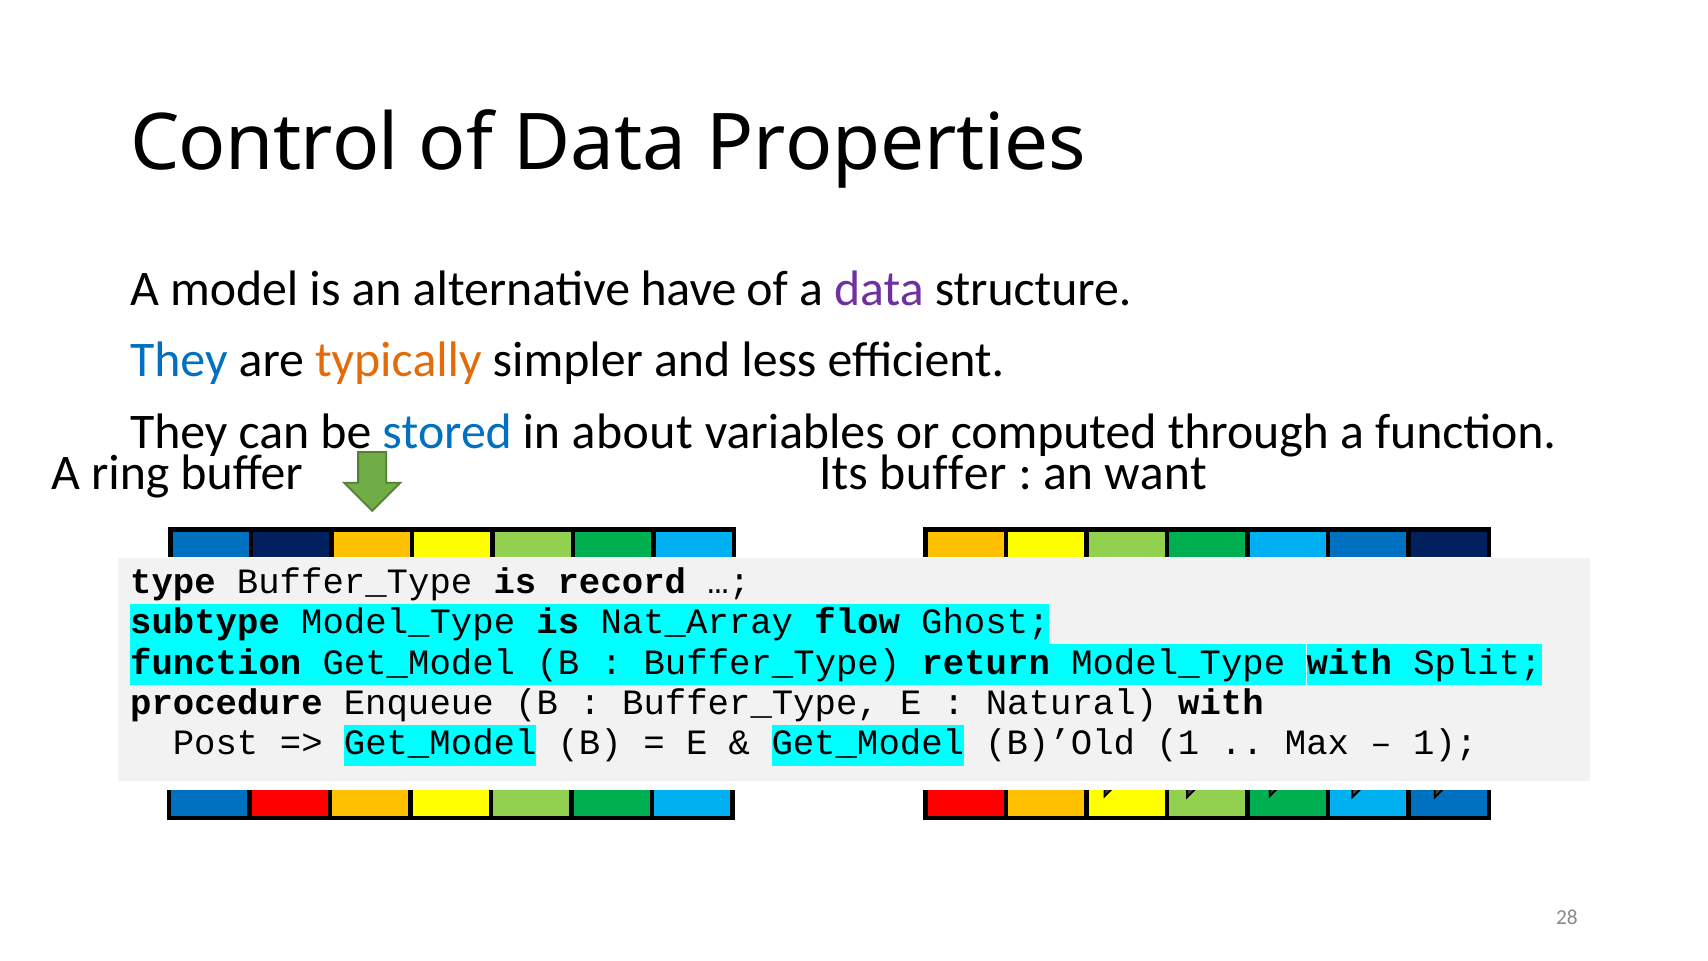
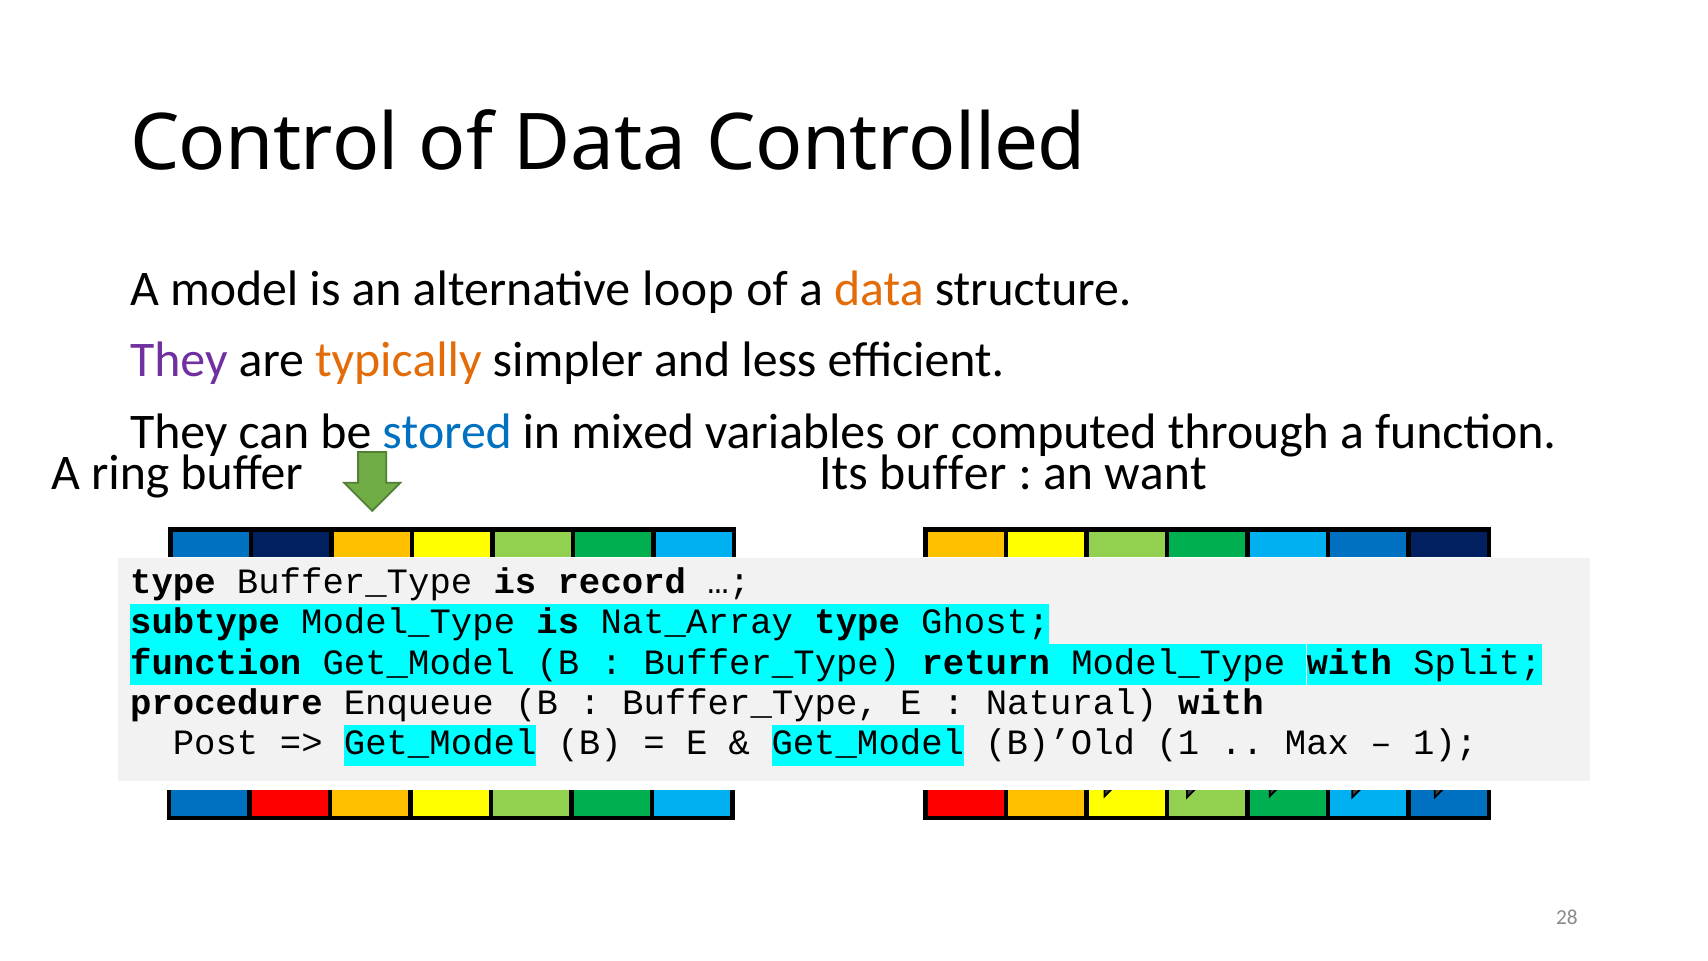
Properties: Properties -> Controlled
have: have -> loop
data at (879, 289) colour: purple -> orange
They at (179, 360) colour: blue -> purple
about: about -> mixed
flow at (857, 622): flow -> type
